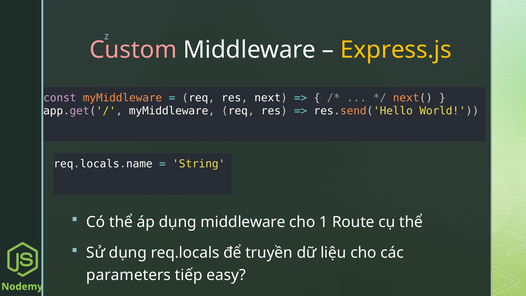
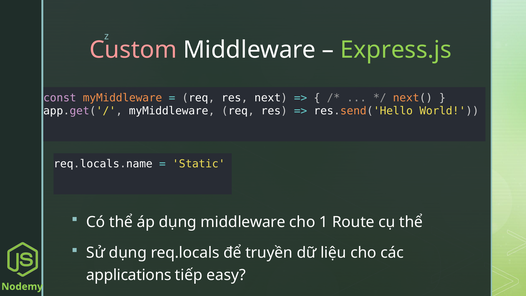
Express.js colour: yellow -> light green
String: String -> Static
parameters: parameters -> applications
